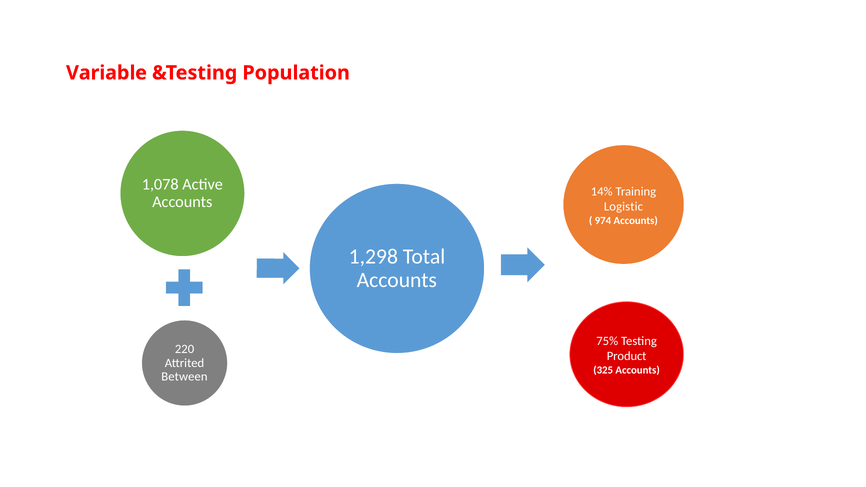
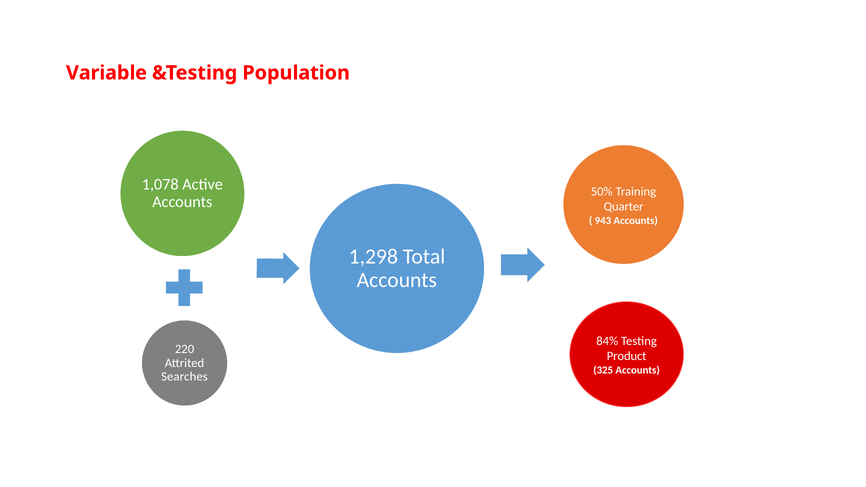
14%: 14% -> 50%
Logistic: Logistic -> Quarter
974: 974 -> 943
75%: 75% -> 84%
Between: Between -> Searches
